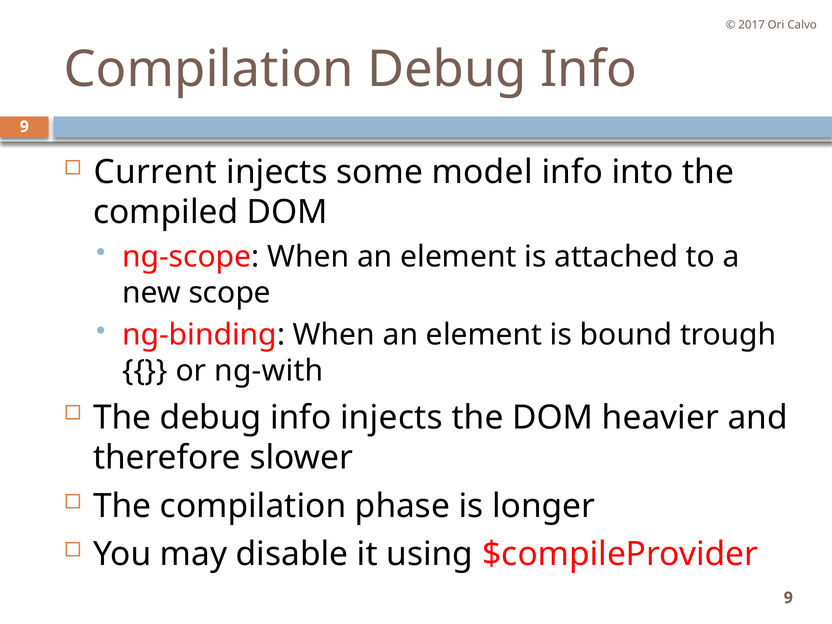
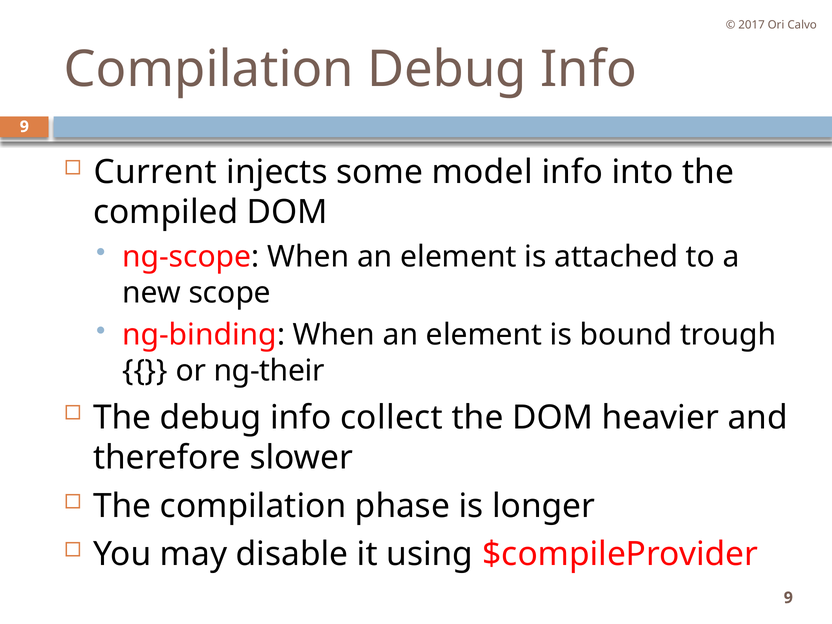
ng-with: ng-with -> ng-their
info injects: injects -> collect
